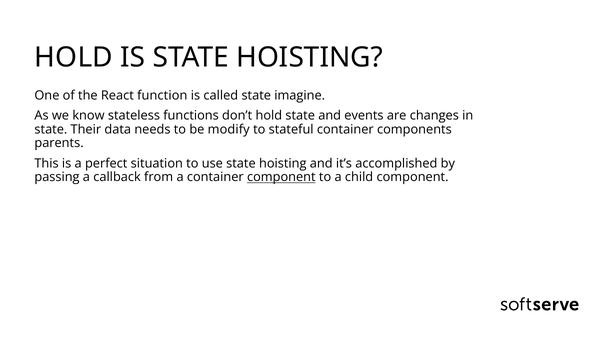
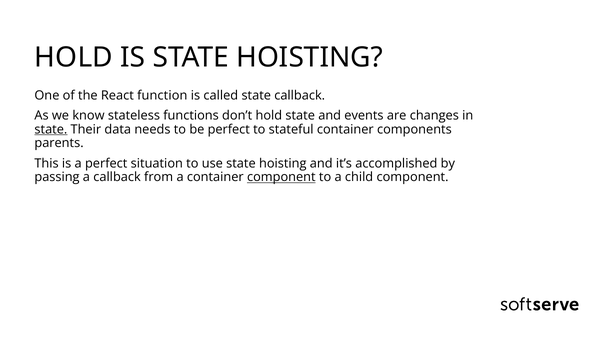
state imagine: imagine -> callback
state at (51, 129) underline: none -> present
be modify: modify -> perfect
